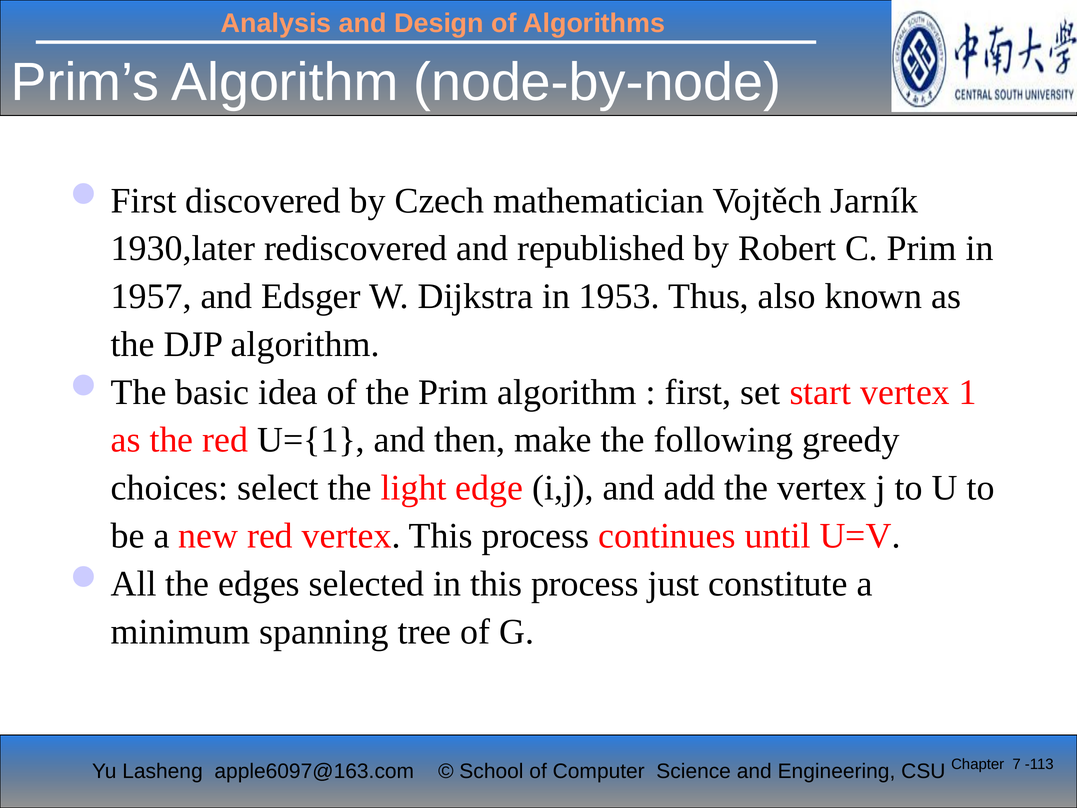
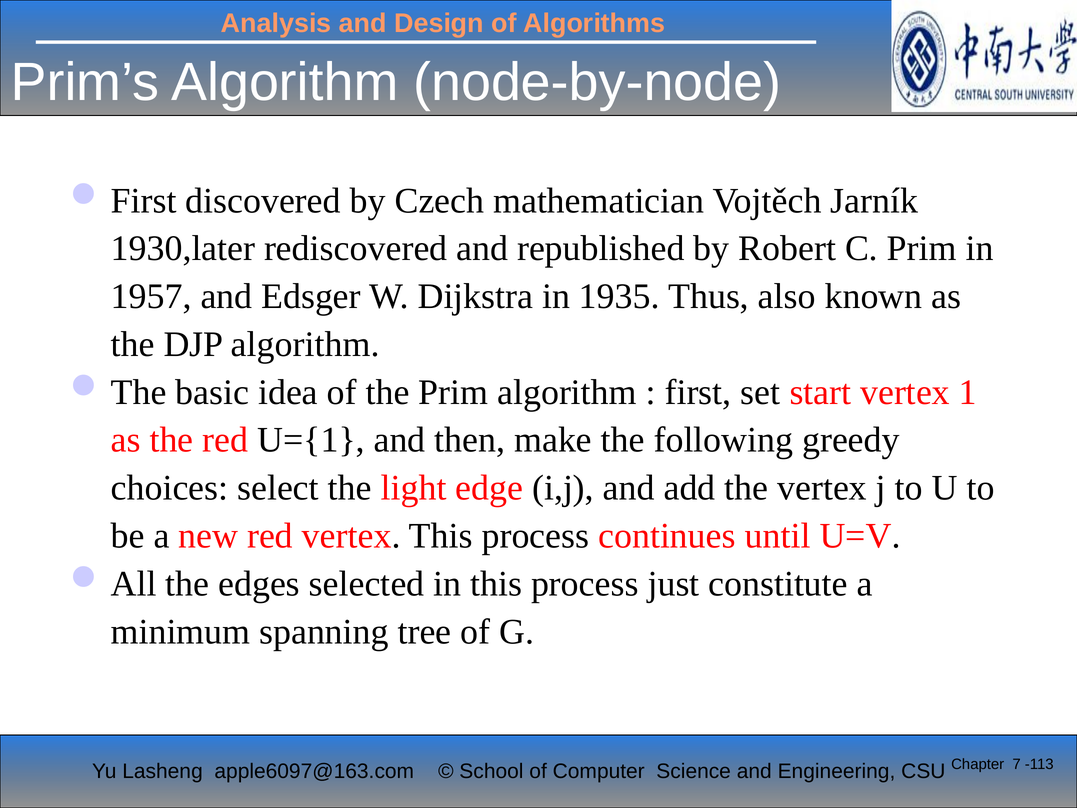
1953: 1953 -> 1935
